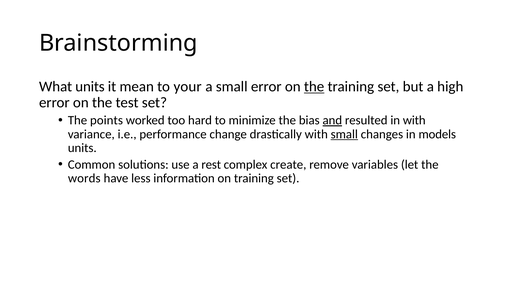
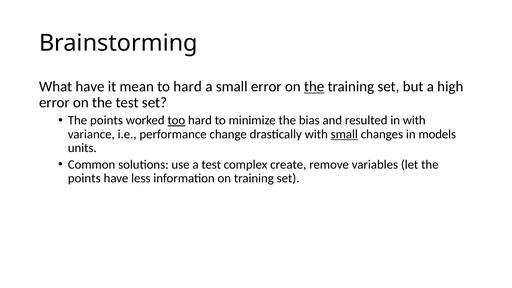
What units: units -> have
to your: your -> hard
too underline: none -> present
and underline: present -> none
a rest: rest -> test
words at (84, 178): words -> points
